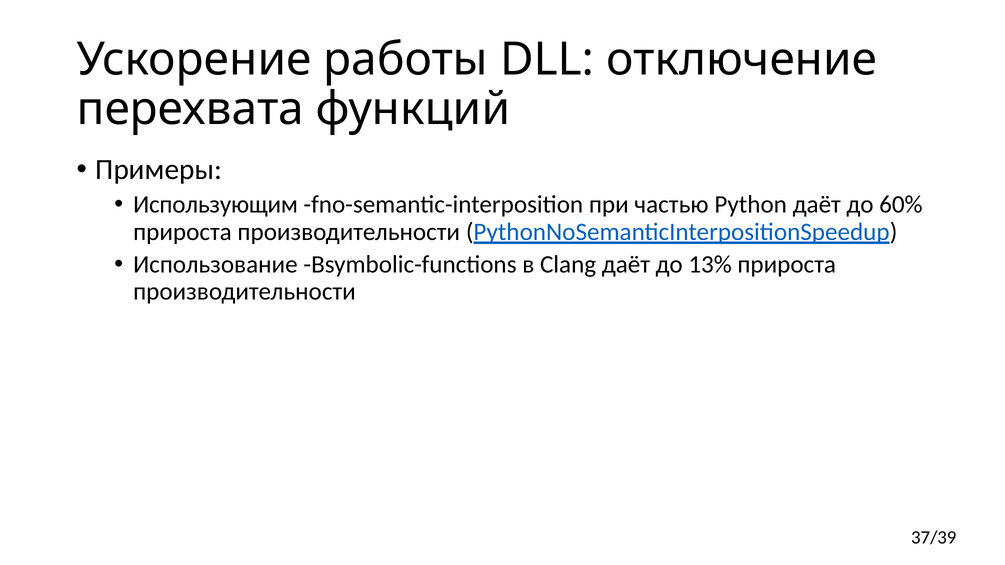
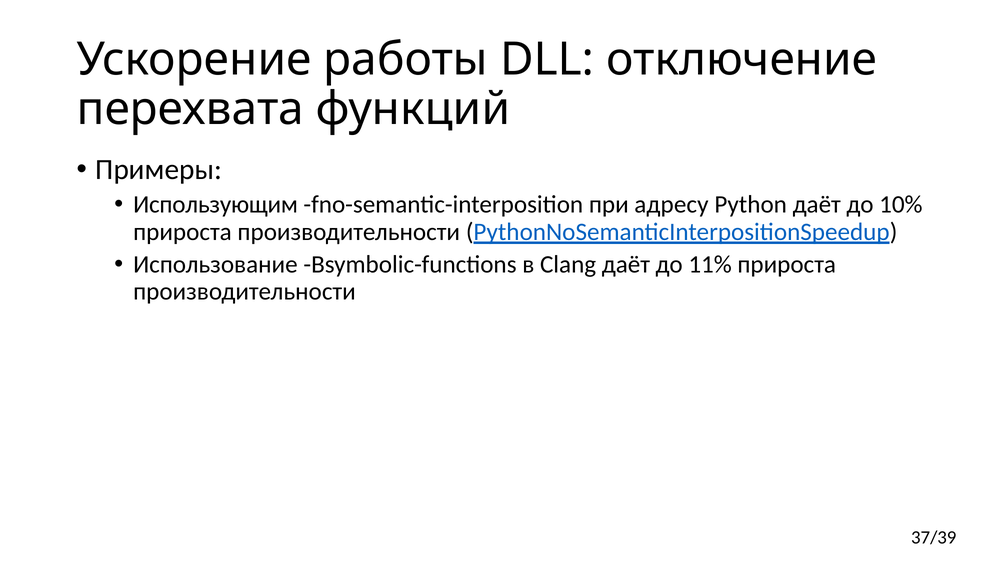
частью: частью -> адресу
60%: 60% -> 10%
13%: 13% -> 11%
